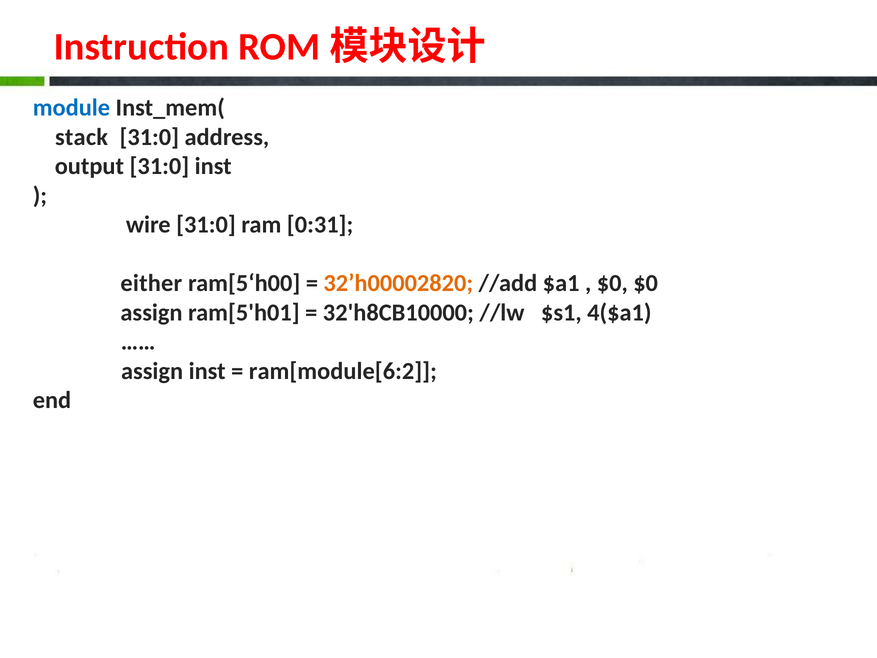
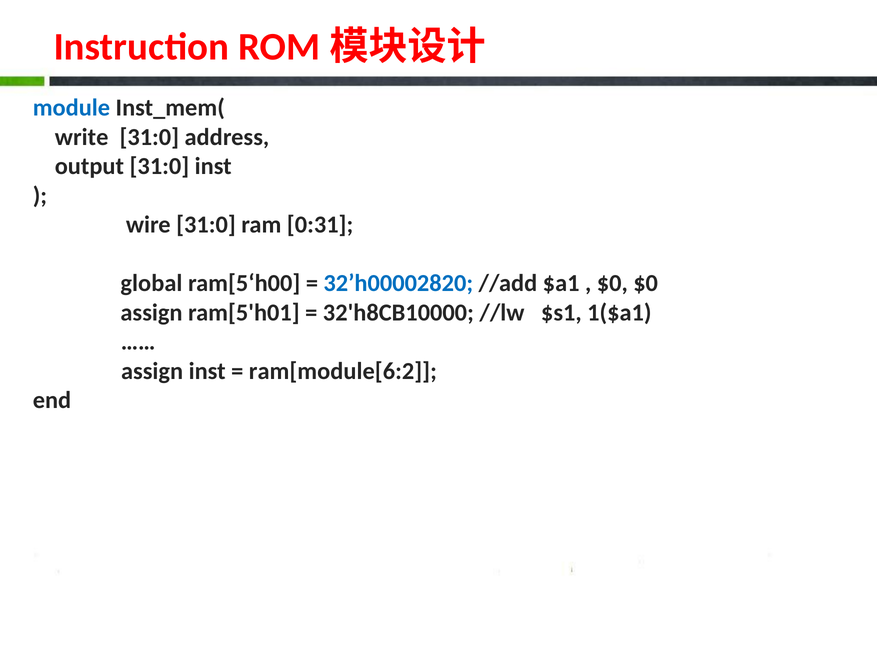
stack: stack -> write
either: either -> global
32’h00002820 colour: orange -> blue
4($a1: 4($a1 -> 1($a1
